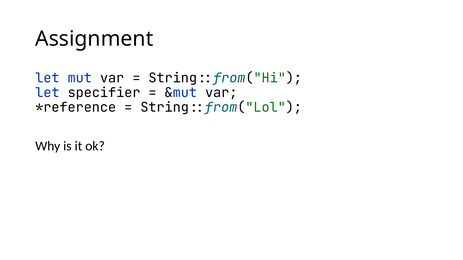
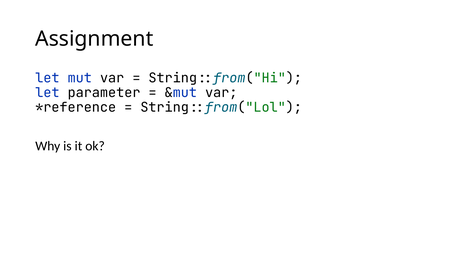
specifier: specifier -> parameter
